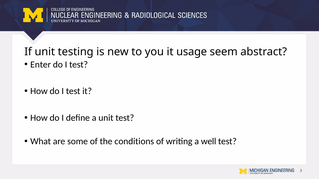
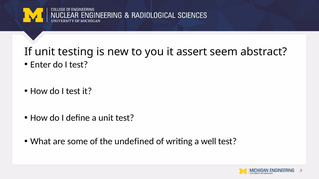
usage: usage -> assert
conditions: conditions -> undefined
